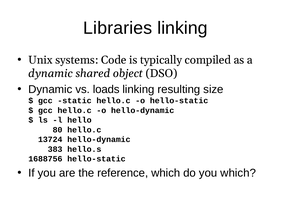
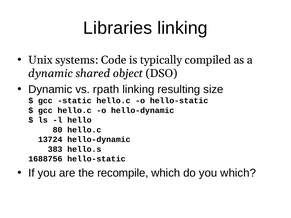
loads: loads -> rpath
reference: reference -> recompile
